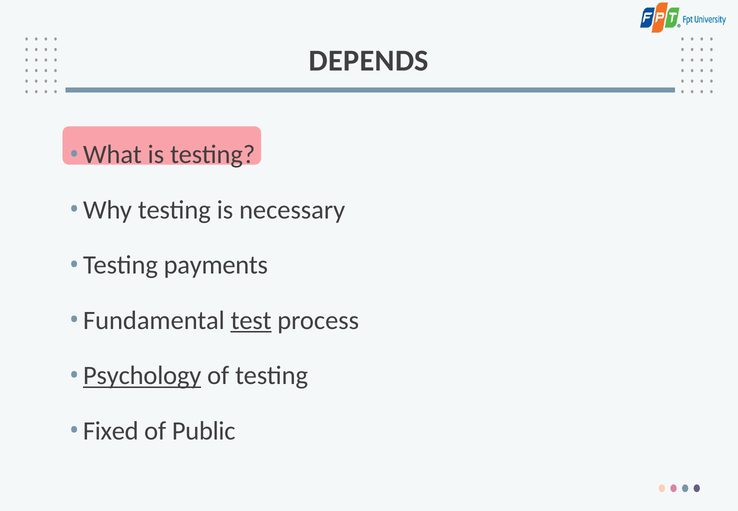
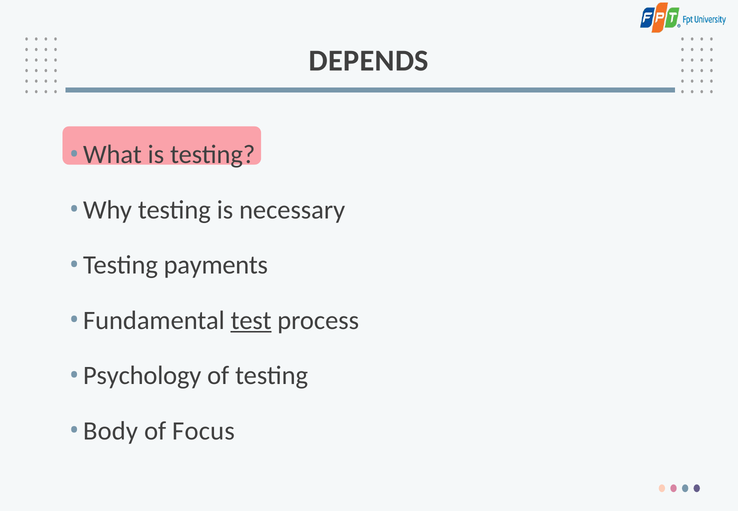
Psychology underline: present -> none
Fixed: Fixed -> Body
Public: Public -> Focus
